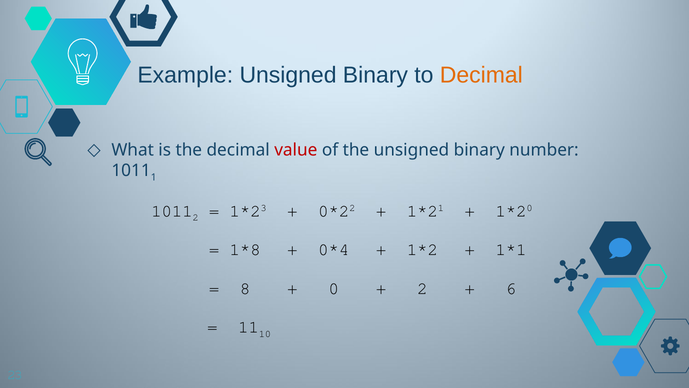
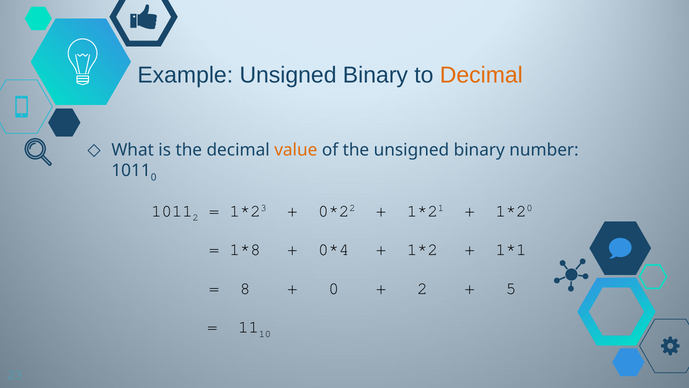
value colour: red -> orange
1 at (154, 177): 1 -> 0
6: 6 -> 5
